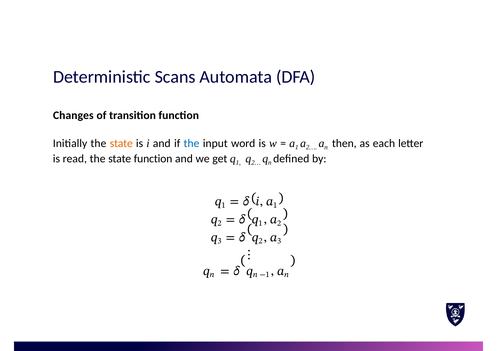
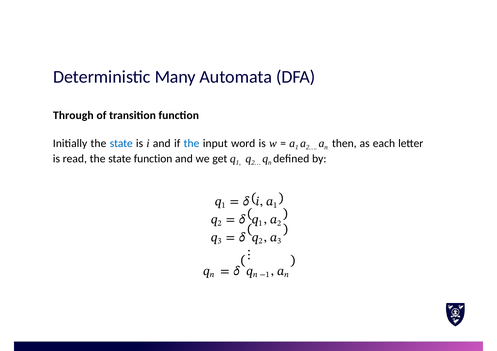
Scans: Scans -> Many
Changes: Changes -> Through
state at (121, 143) colour: orange -> blue
